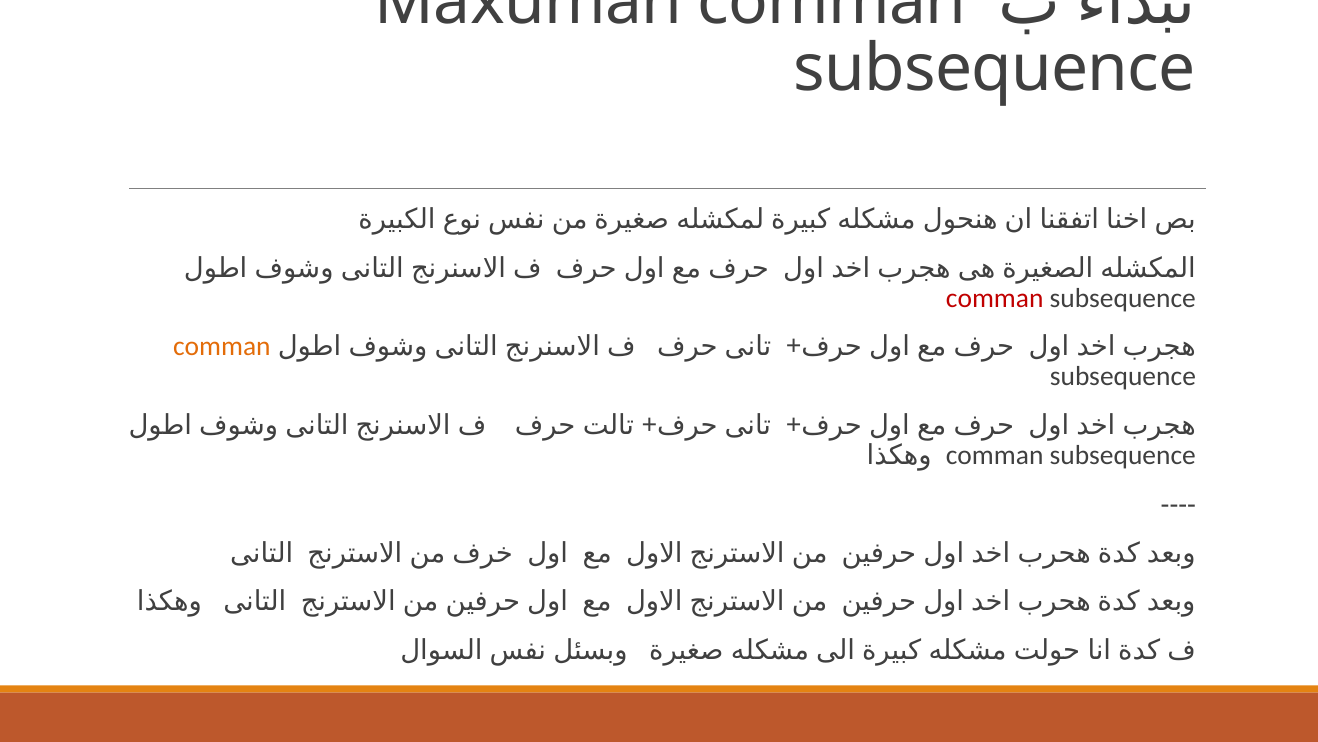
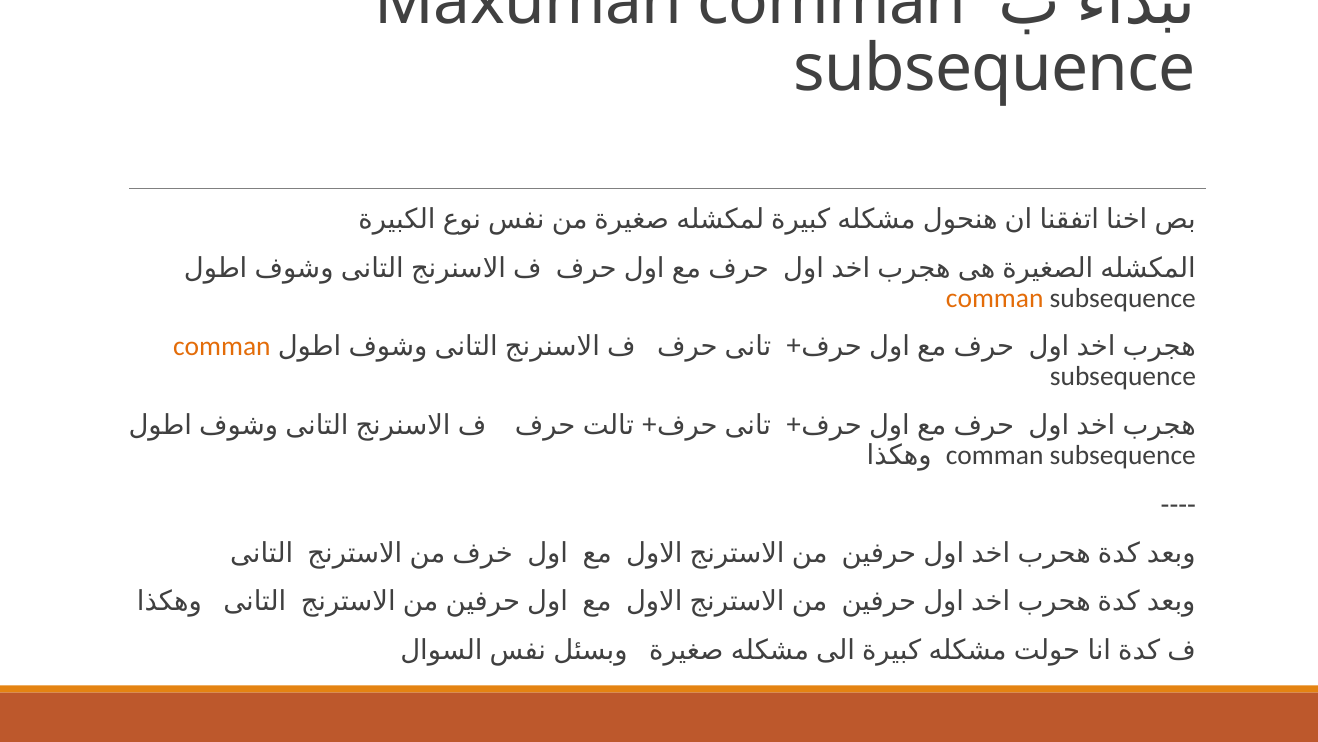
comman at (995, 298) colour: red -> orange
